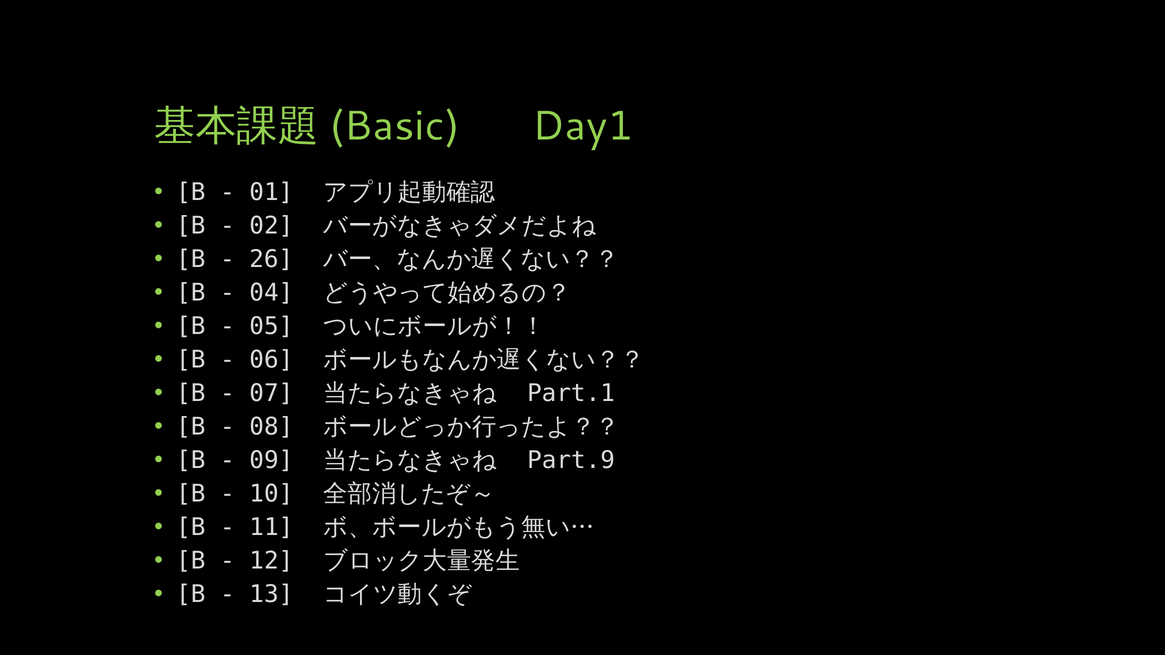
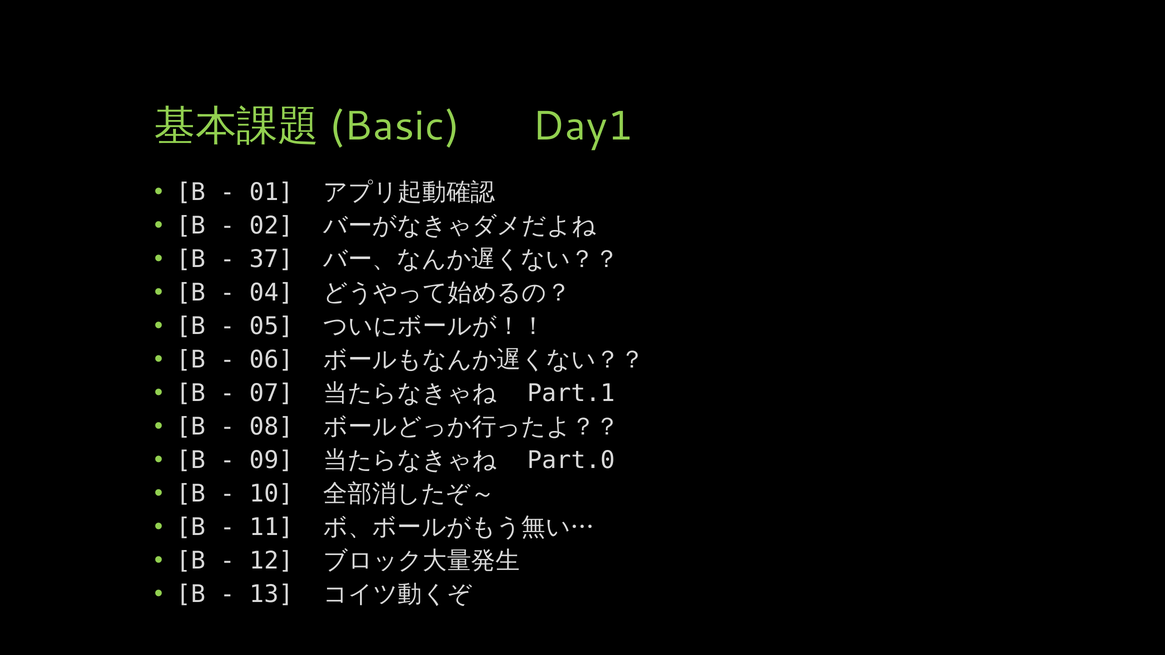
26: 26 -> 37
Part.9: Part.9 -> Part.0
